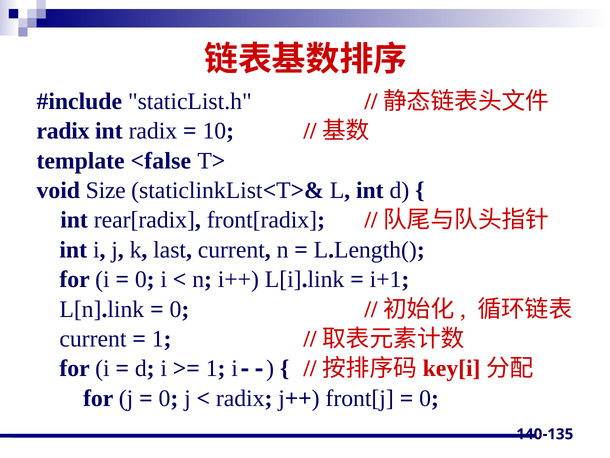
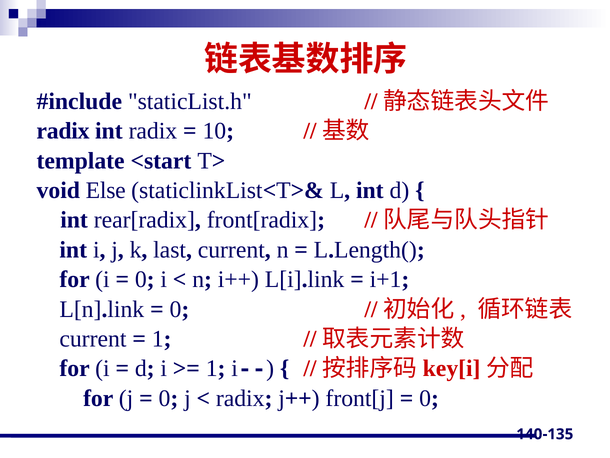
<false: <false -> <start
Size: Size -> Else
